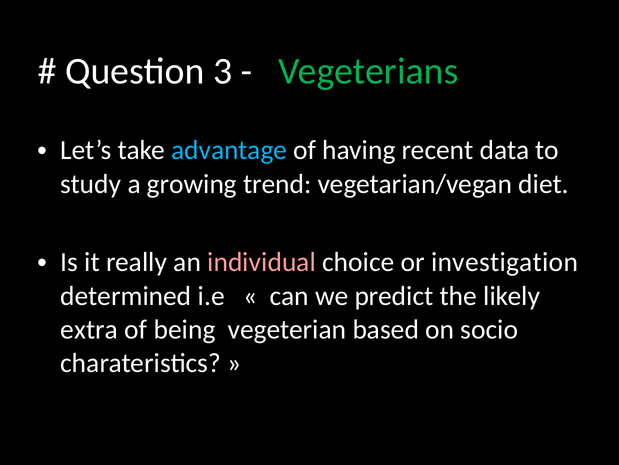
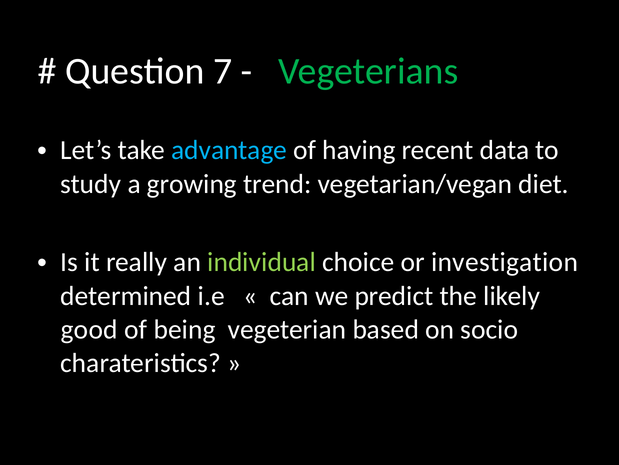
3: 3 -> 7
individual colour: pink -> light green
extra: extra -> good
